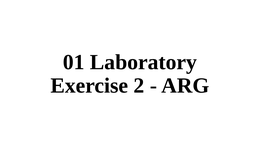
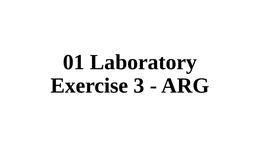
2: 2 -> 3
